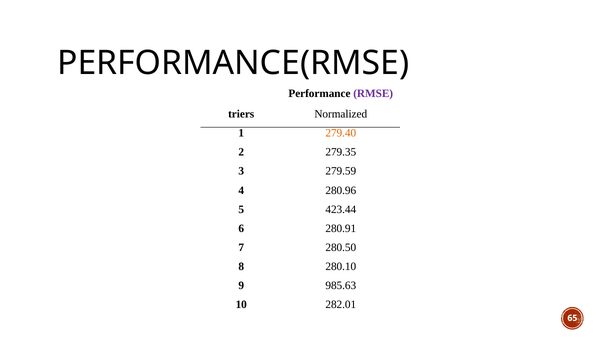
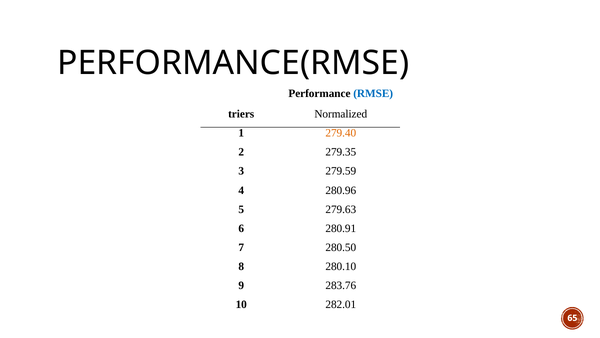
RMSE colour: purple -> blue
423.44: 423.44 -> 279.63
985.63: 985.63 -> 283.76
